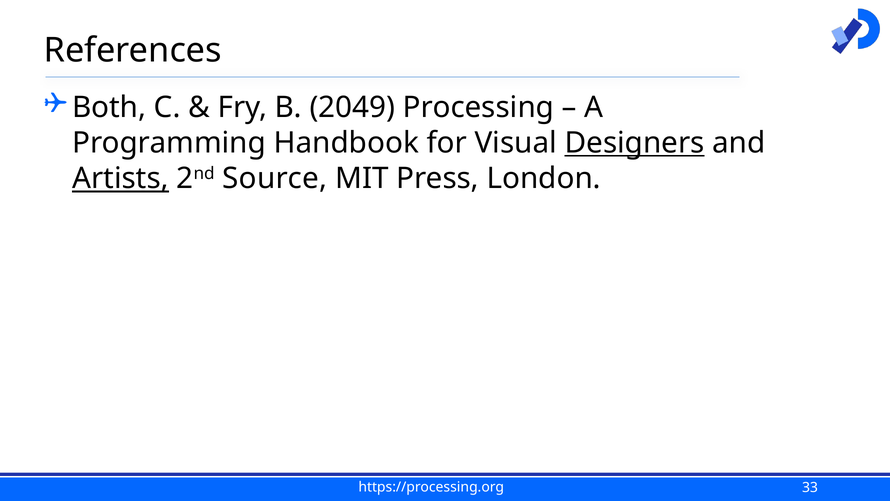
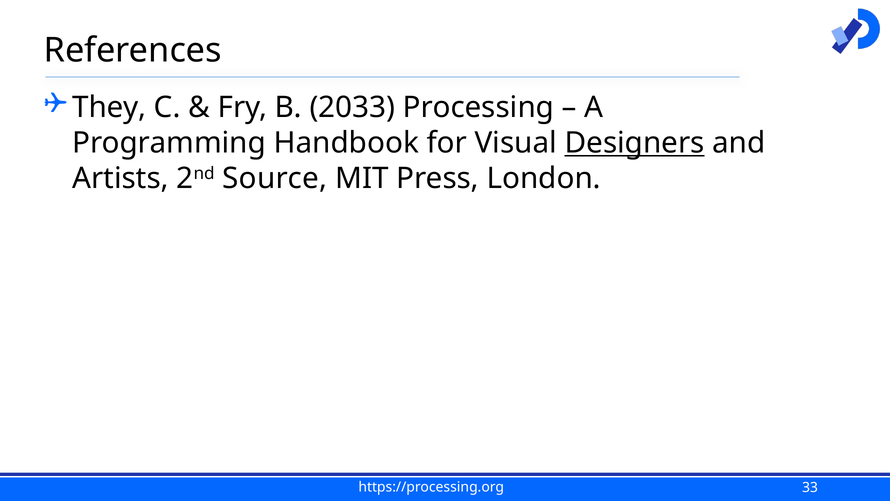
Both: Both -> They
2049: 2049 -> 2033
Artists underline: present -> none
